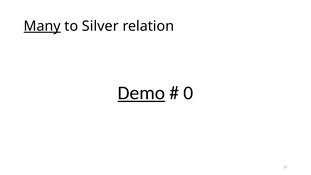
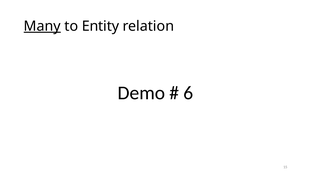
Silver: Silver -> Entity
Demo underline: present -> none
0: 0 -> 6
